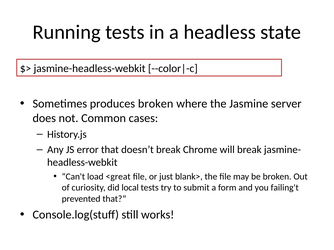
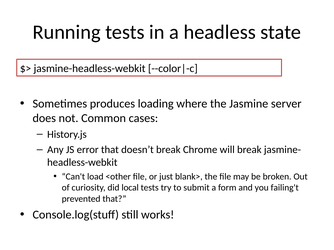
produces broken: broken -> loading
<great: <great -> <other
